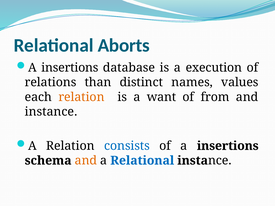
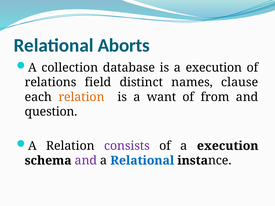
insertions at (70, 68): insertions -> collection
than: than -> field
values: values -> clause
instance at (51, 112): instance -> question
consists colour: blue -> purple
of a insertions: insertions -> execution
and at (86, 161) colour: orange -> purple
